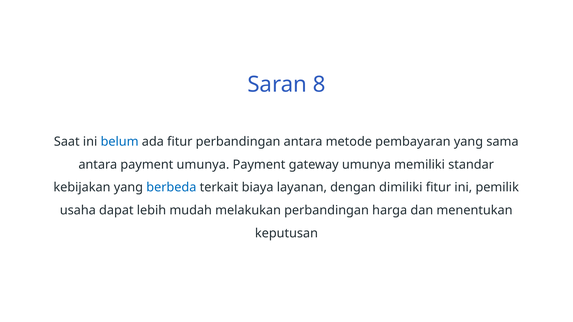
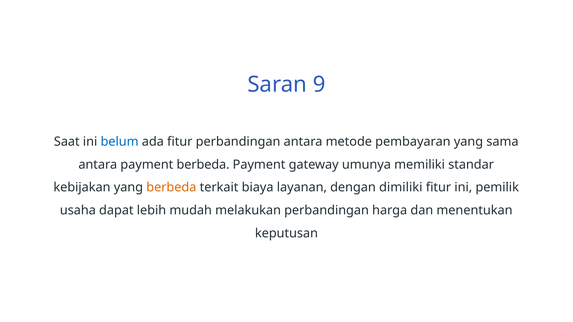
8: 8 -> 9
payment umunya: umunya -> berbeda
berbeda at (171, 188) colour: blue -> orange
